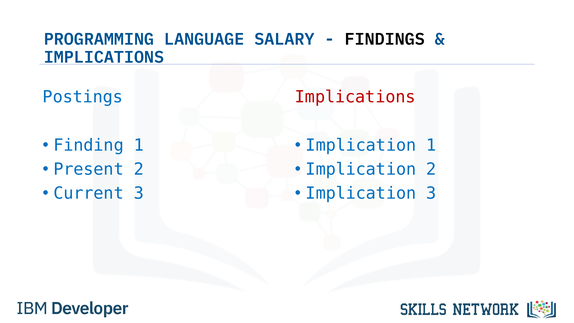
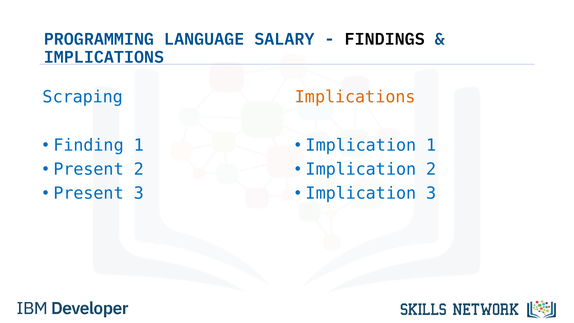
Postings: Postings -> Scraping
Implications at (355, 97) colour: red -> orange
Current at (89, 193): Current -> Present
